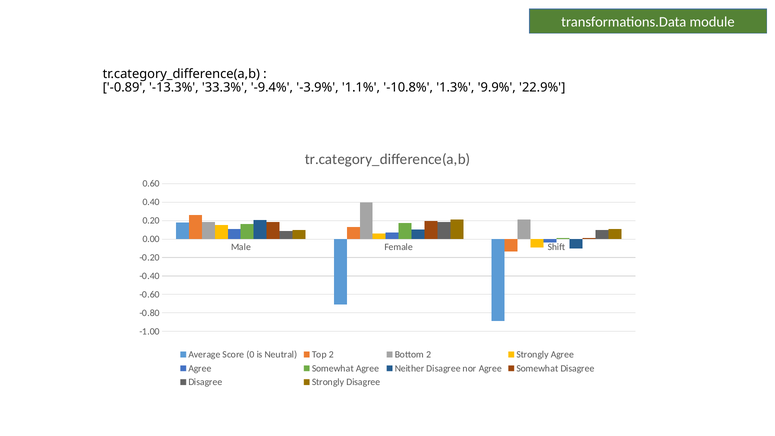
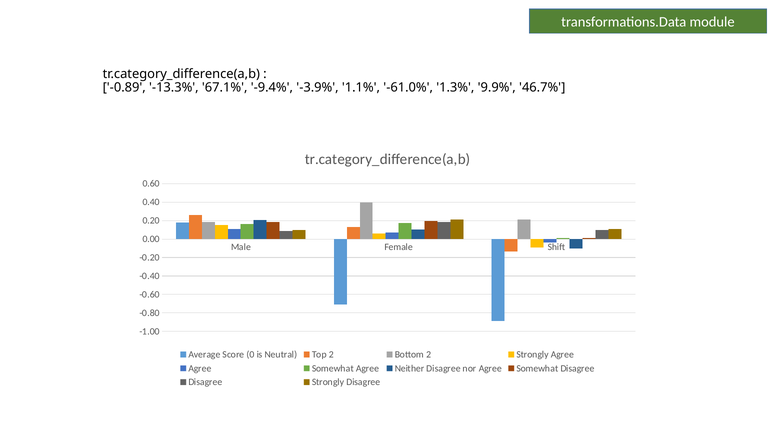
33.3%: 33.3% -> 67.1%
-10.8%: -10.8% -> -61.0%
22.9%: 22.9% -> 46.7%
